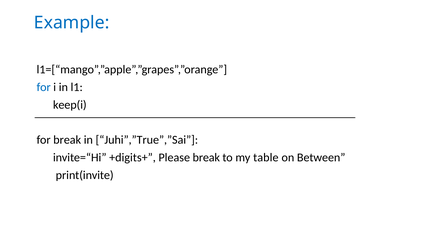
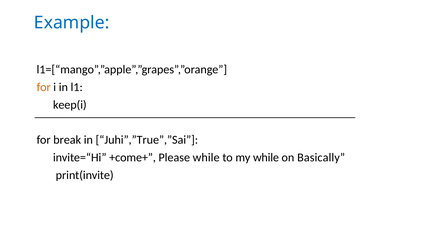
for at (44, 87) colour: blue -> orange
+digits+: +digits+ -> +come+
Please break: break -> while
my table: table -> while
Between: Between -> Basically
